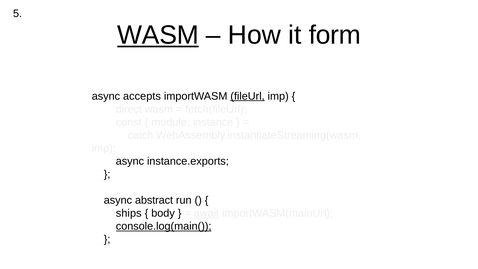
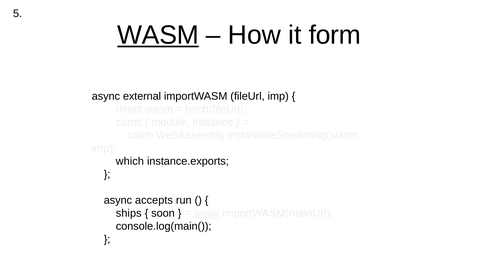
accepts: accepts -> external
fileUrl underline: present -> none
async at (130, 161): async -> which
abstract: abstract -> accepts
body: body -> soon
console.log(main( underline: present -> none
